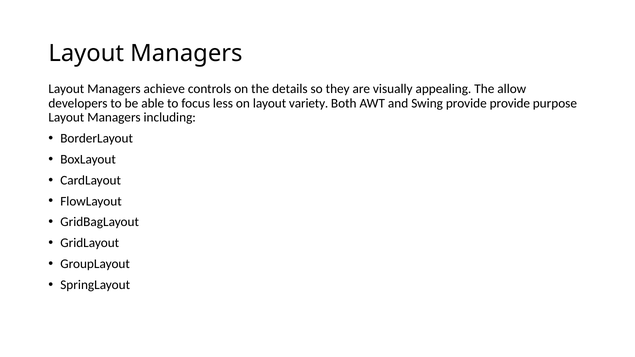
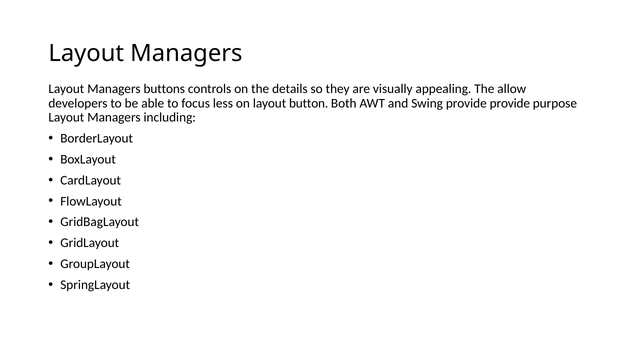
achieve: achieve -> buttons
variety: variety -> button
